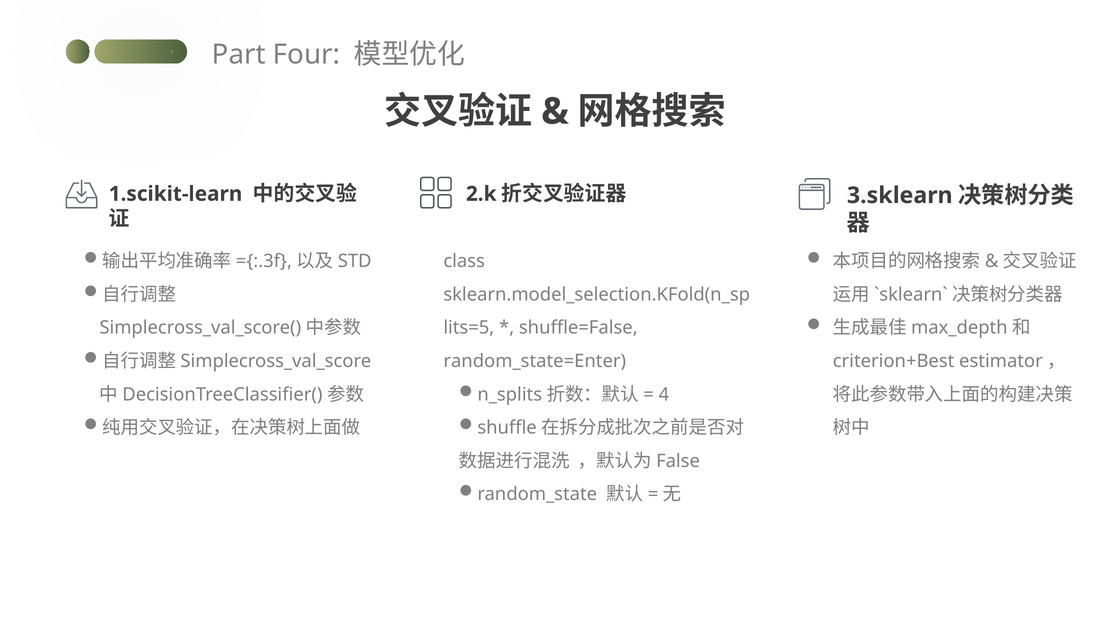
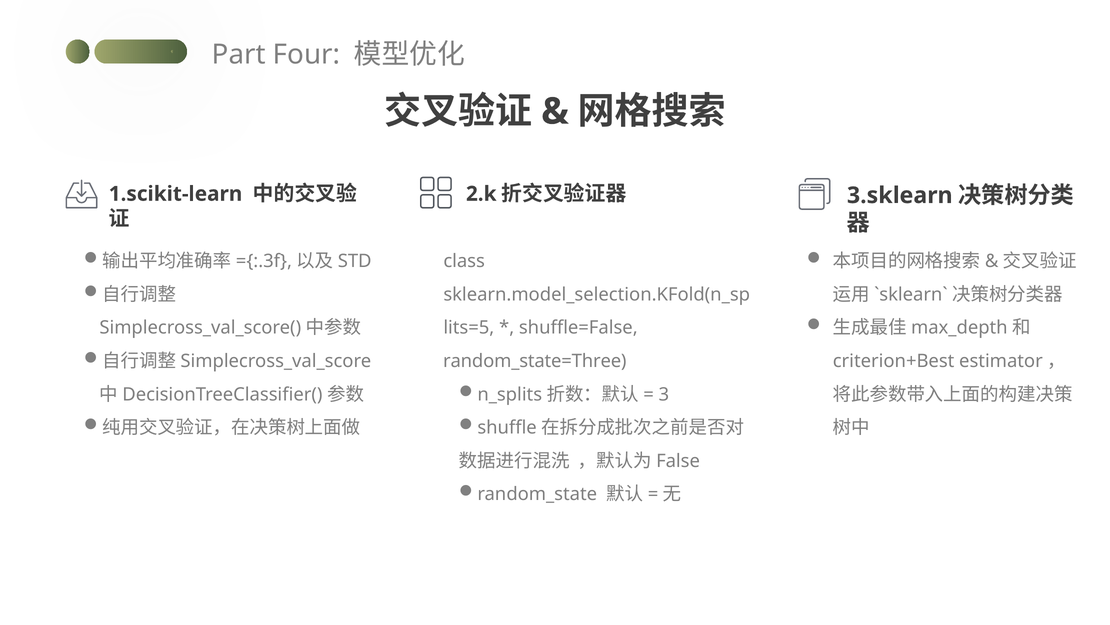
random_state=Enter: random_state=Enter -> random_state=Three
4: 4 -> 3
